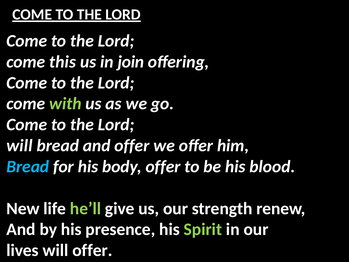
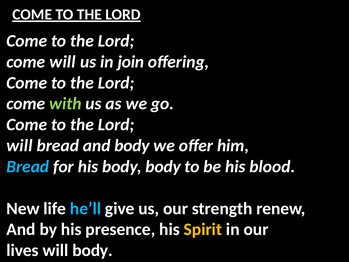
come this: this -> will
and offer: offer -> body
body offer: offer -> body
he’ll colour: light green -> light blue
Spirit colour: light green -> yellow
will offer: offer -> body
